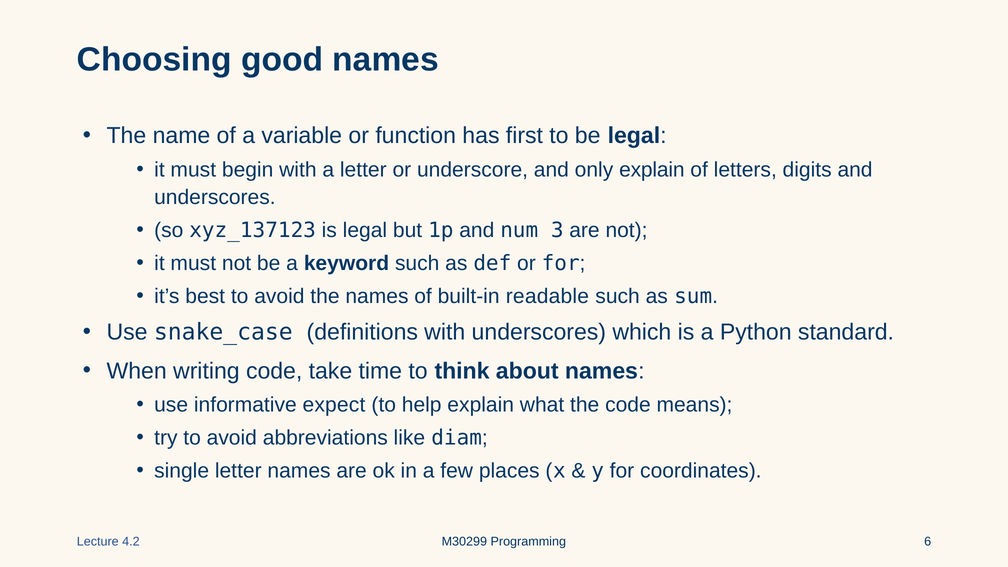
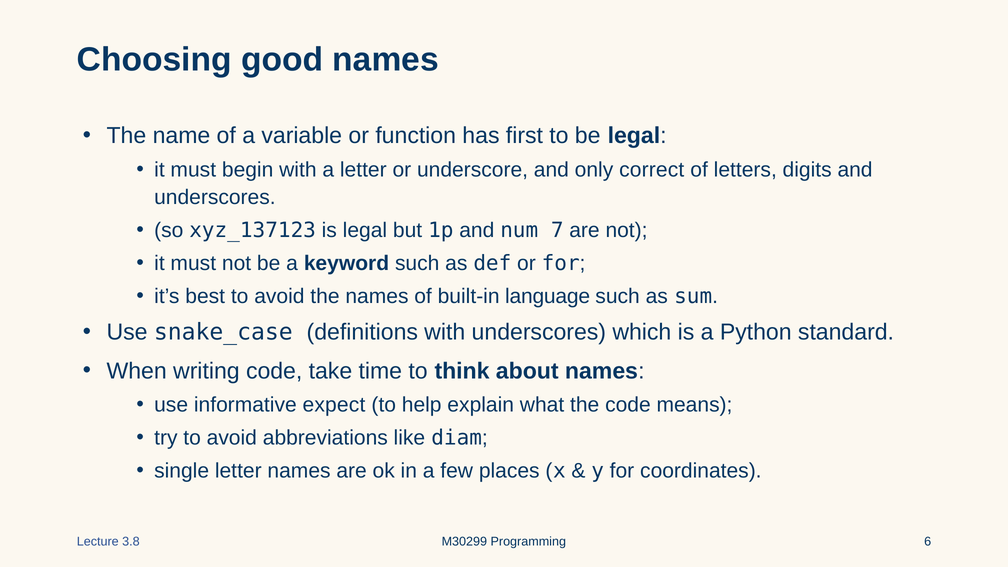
only explain: explain -> correct
3: 3 -> 7
readable: readable -> language
4.2: 4.2 -> 3.8
